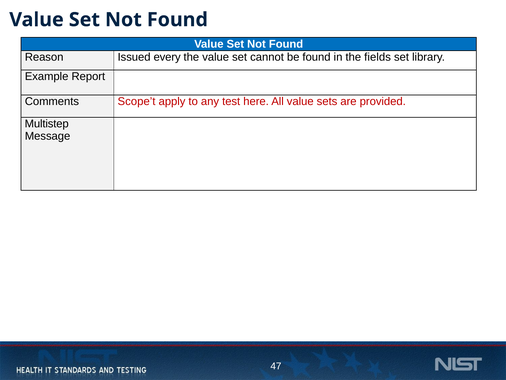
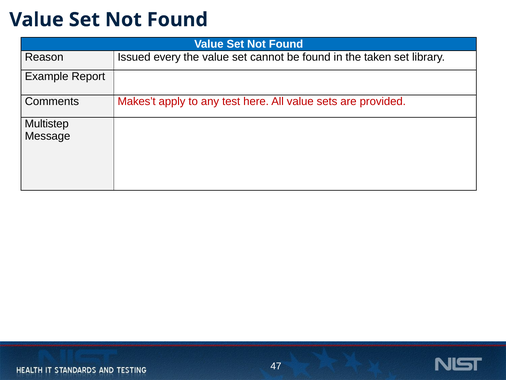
fields: fields -> taken
Scope’t: Scope’t -> Makes’t
